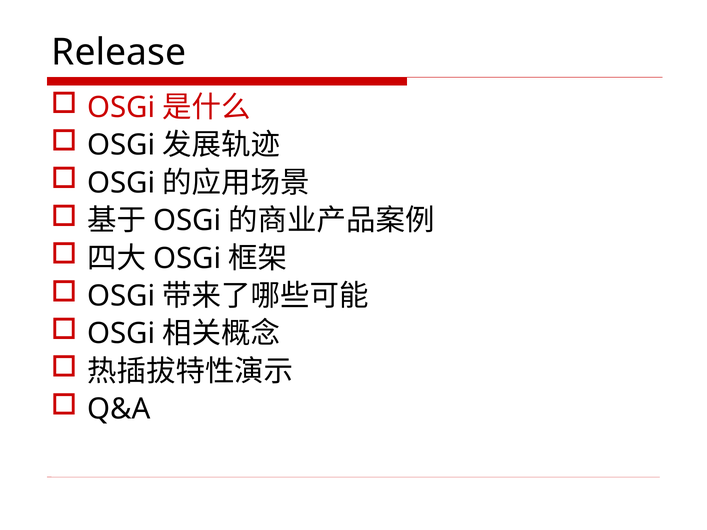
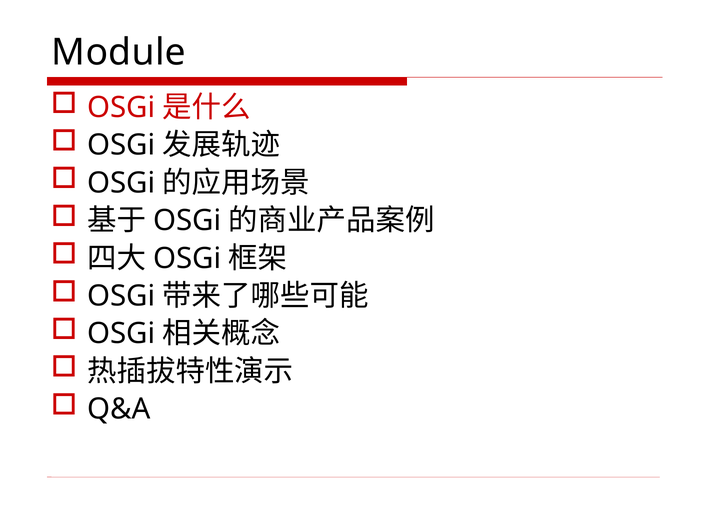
Release: Release -> Module
